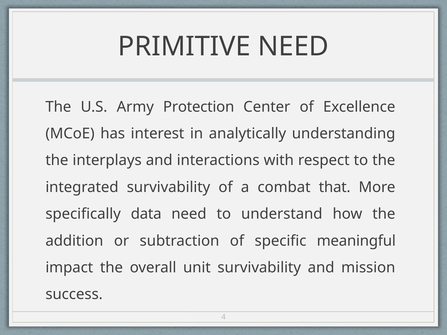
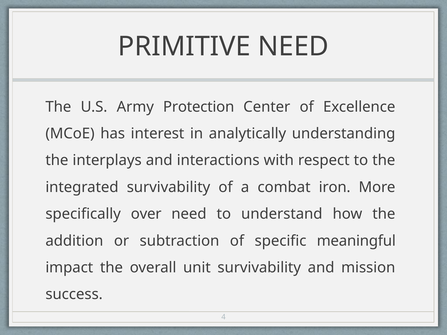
that: that -> iron
data: data -> over
